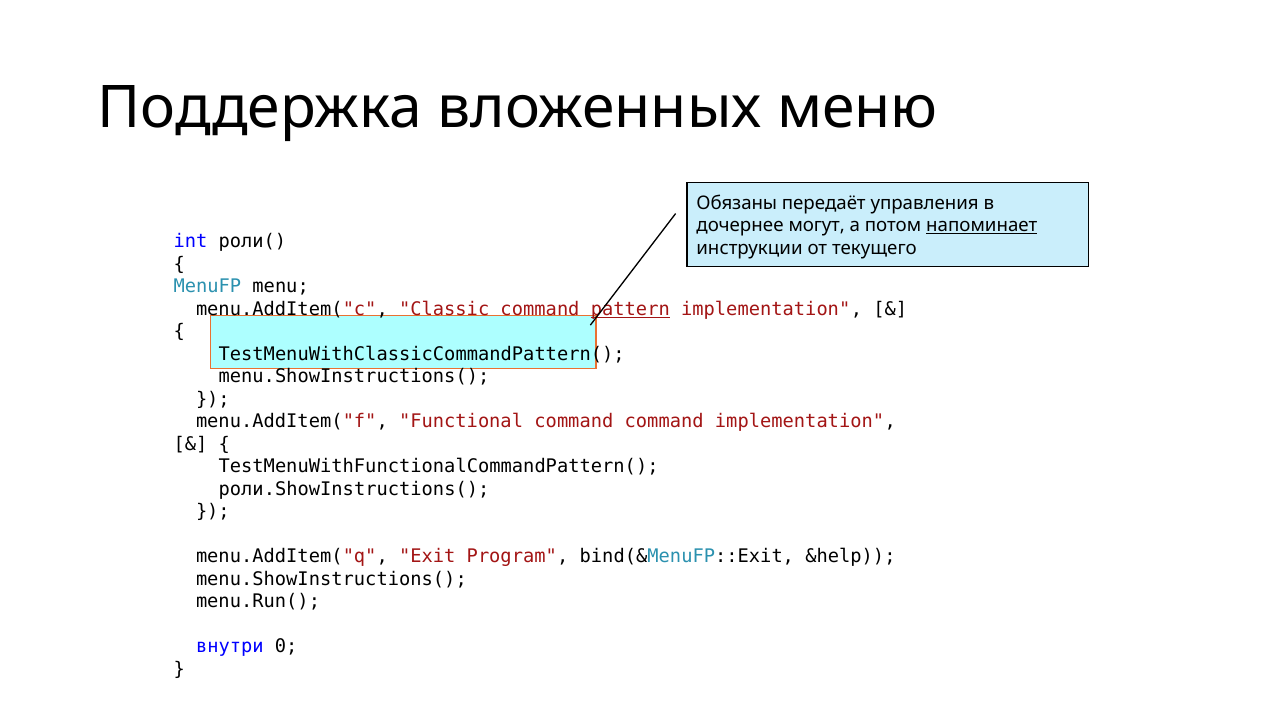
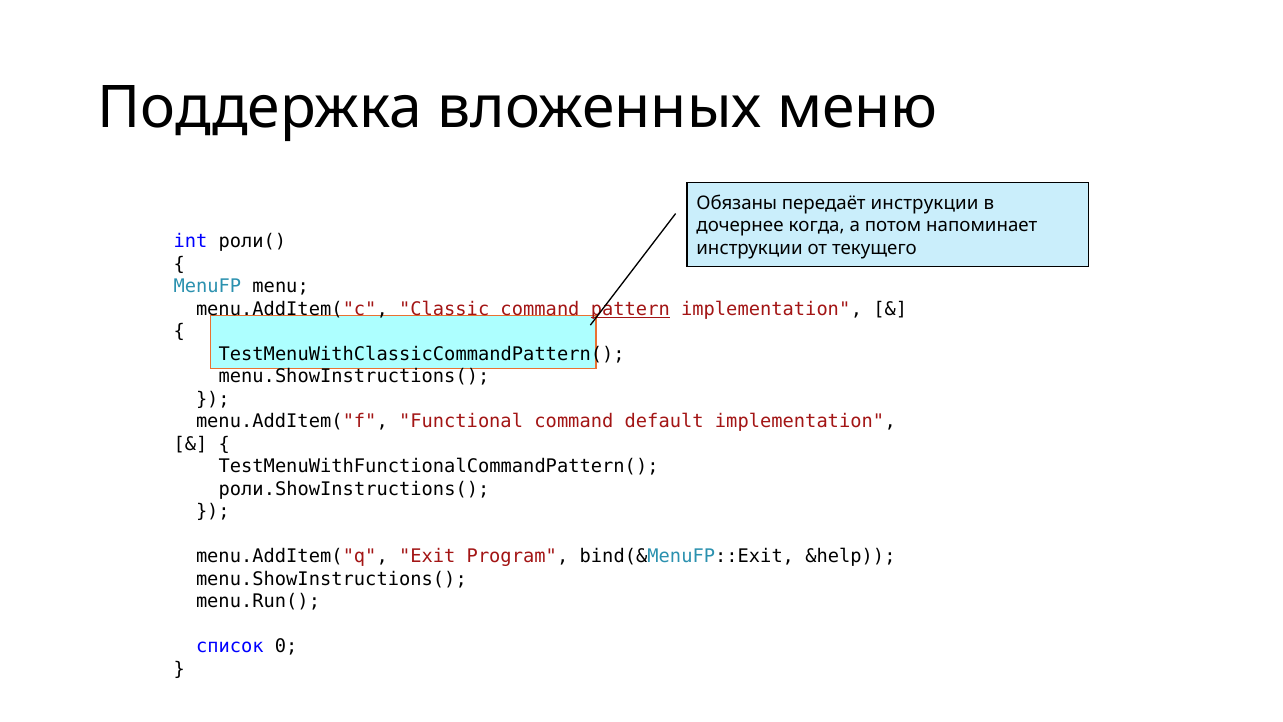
передаёт управления: управления -> инструкции
могут: могут -> когда
напоминает underline: present -> none
command command: command -> default
внутри: внутри -> список
